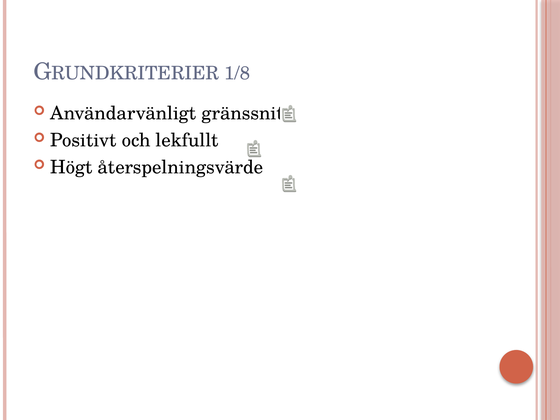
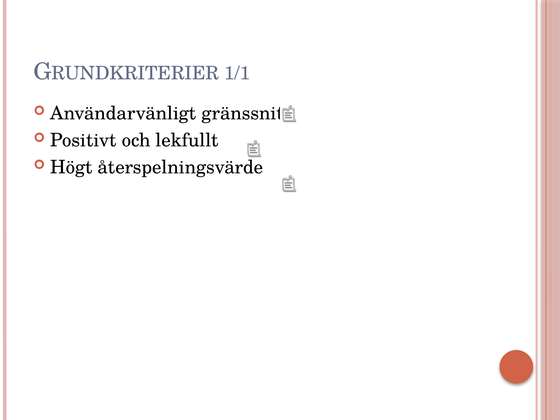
1/8: 1/8 -> 1/1
